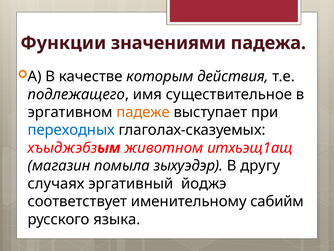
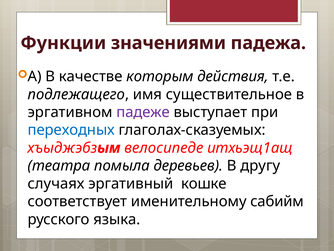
падеже colour: orange -> purple
животном: животном -> велосипеде
магазин: магазин -> театра
зыхуэдэр: зыхуэдэр -> деревьев
йоджэ: йоджэ -> кошке
